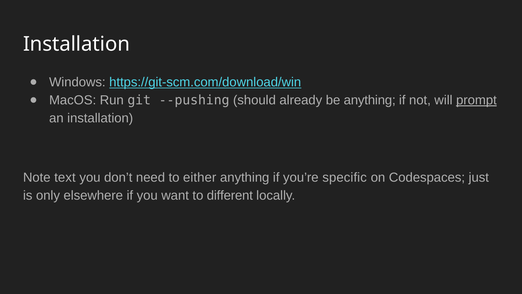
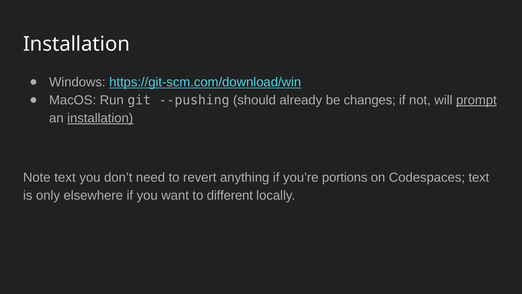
be anything: anything -> changes
installation at (100, 118) underline: none -> present
either: either -> revert
specific: specific -> portions
Codespaces just: just -> text
